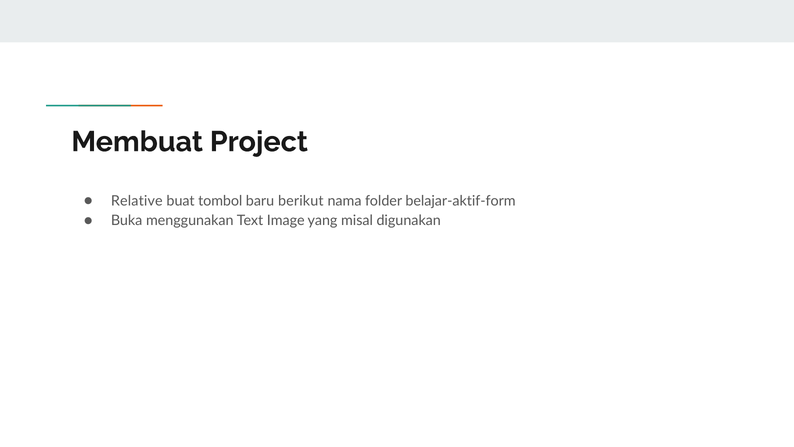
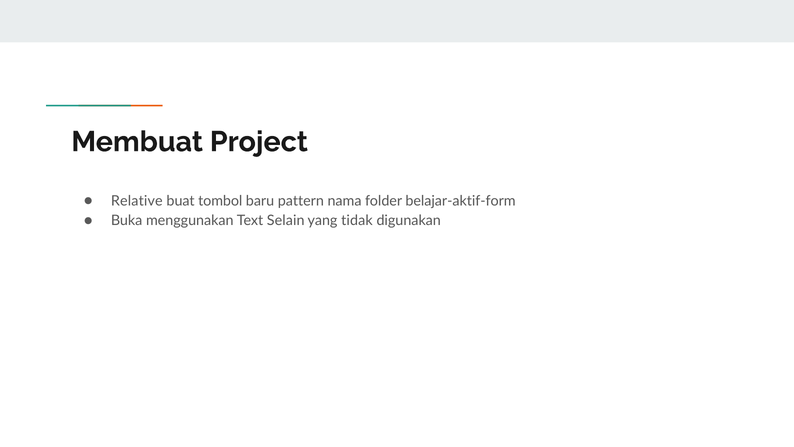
berikut: berikut -> pattern
Image: Image -> Selain
misal: misal -> tidak
